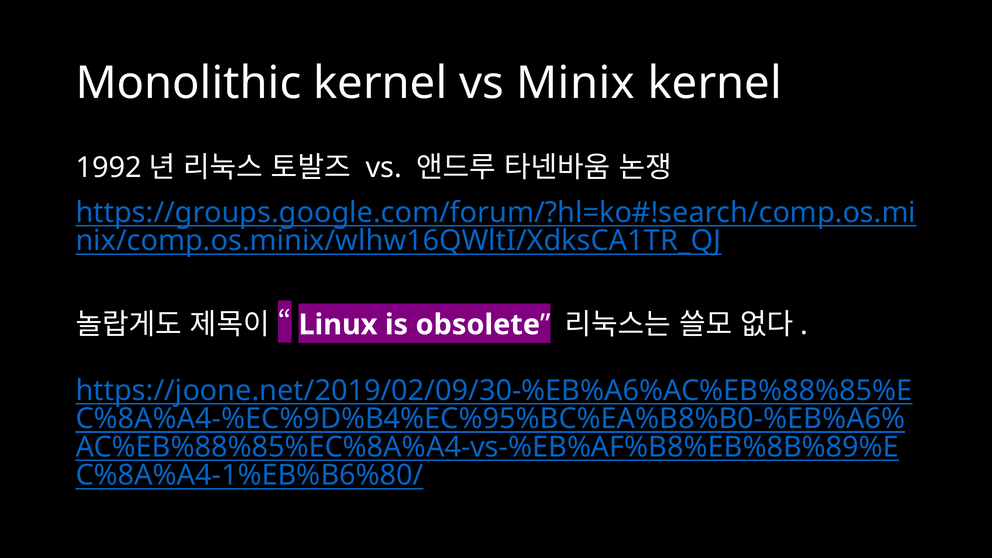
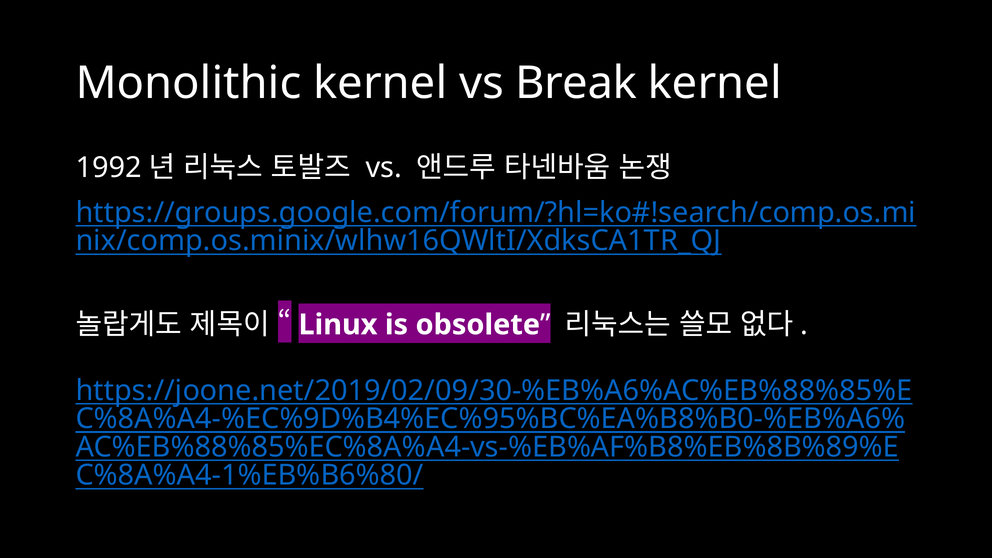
Minix: Minix -> Break
